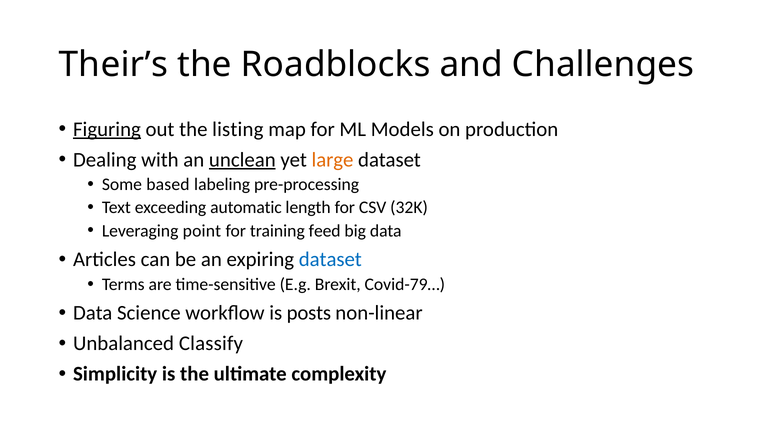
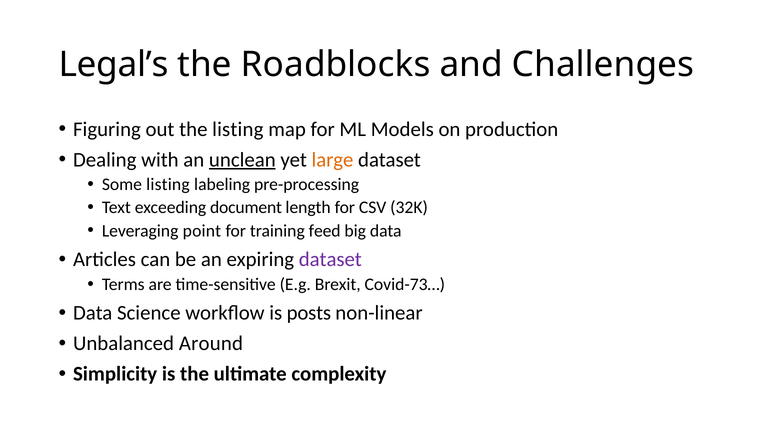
Their’s: Their’s -> Legal’s
Figuring underline: present -> none
Some based: based -> listing
automatic: automatic -> document
dataset at (330, 259) colour: blue -> purple
Covid-79…: Covid-79… -> Covid-73…
Classify: Classify -> Around
